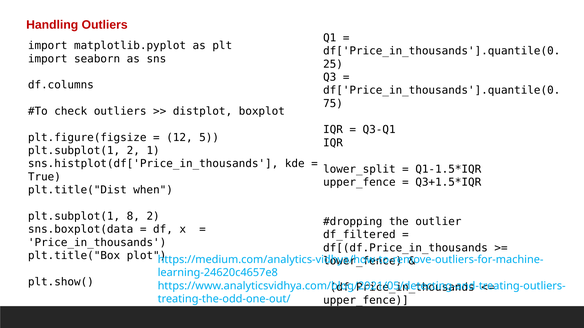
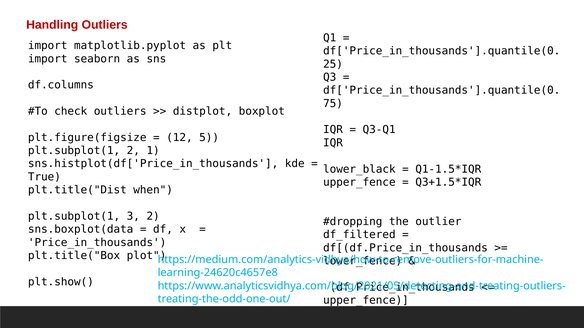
lower_split: lower_split -> lower_black
8: 8 -> 3
